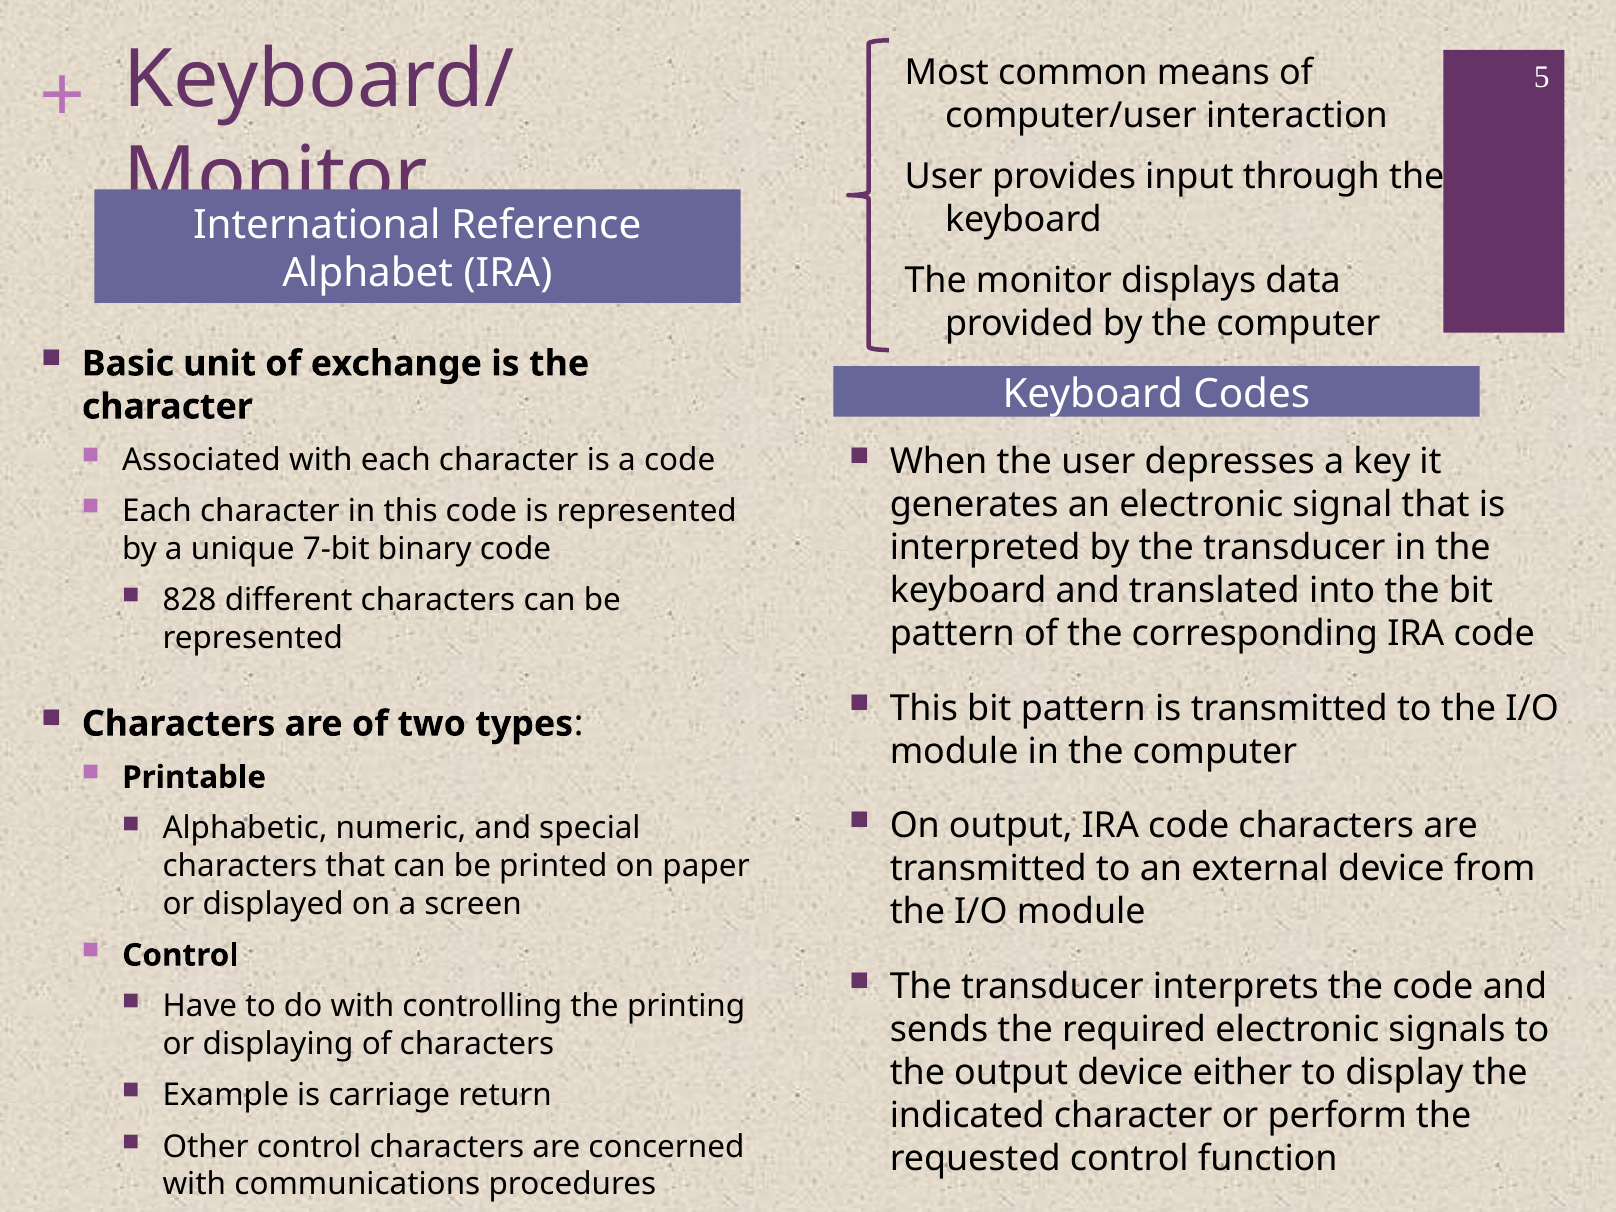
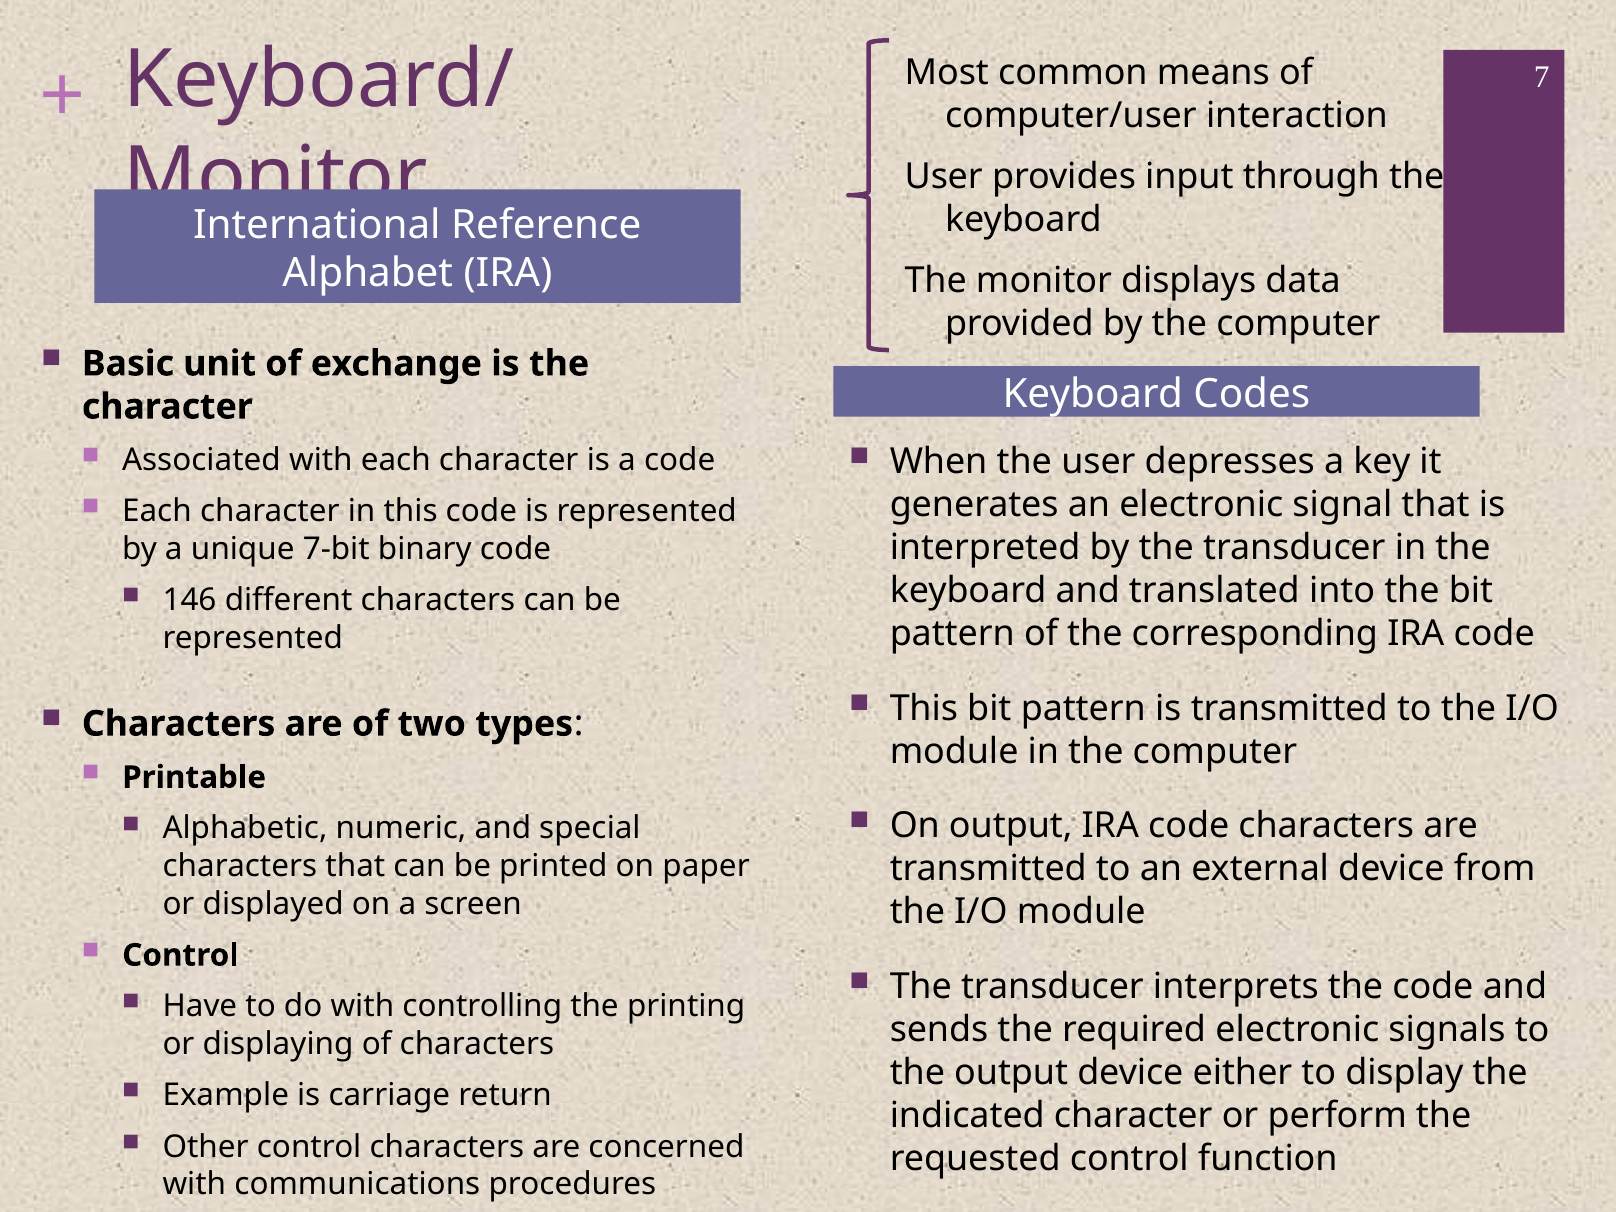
5: 5 -> 7
828: 828 -> 146
